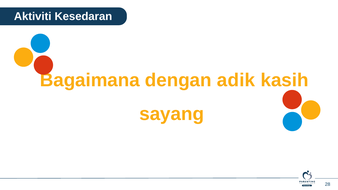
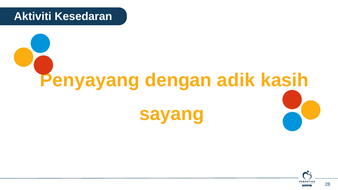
Bagaimana: Bagaimana -> Penyayang
